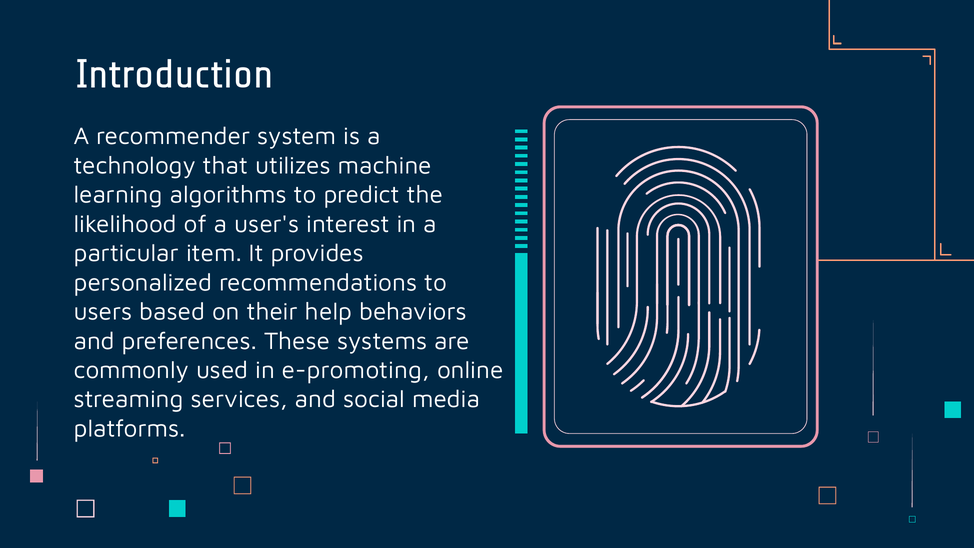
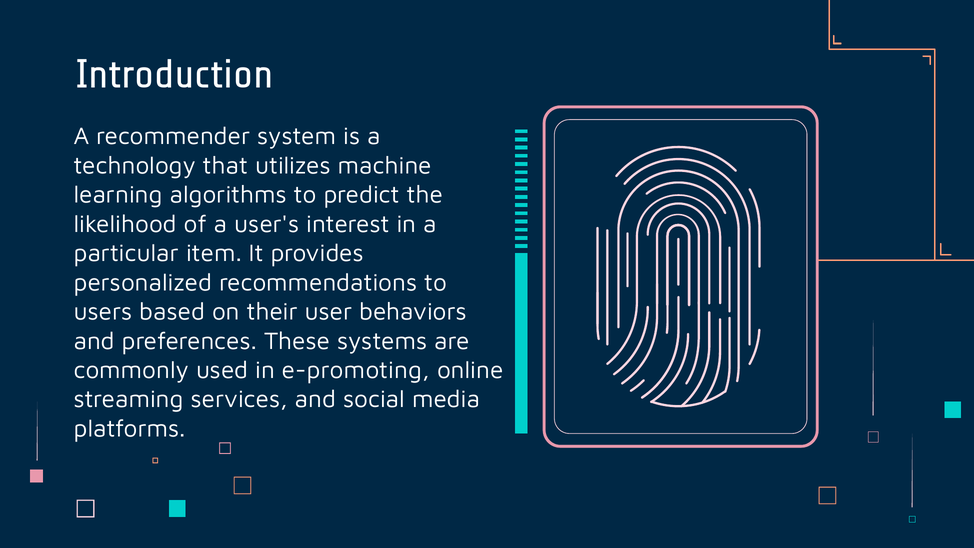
help: help -> user
